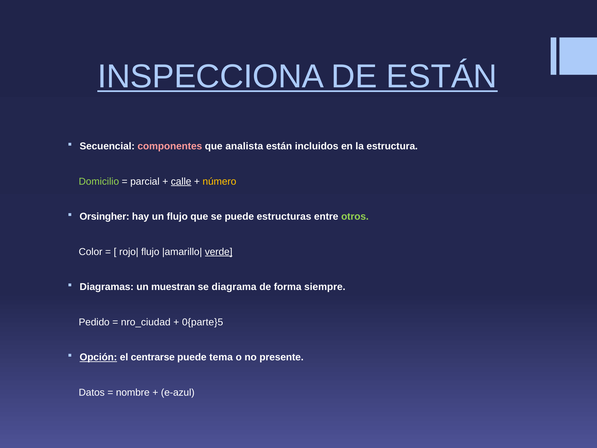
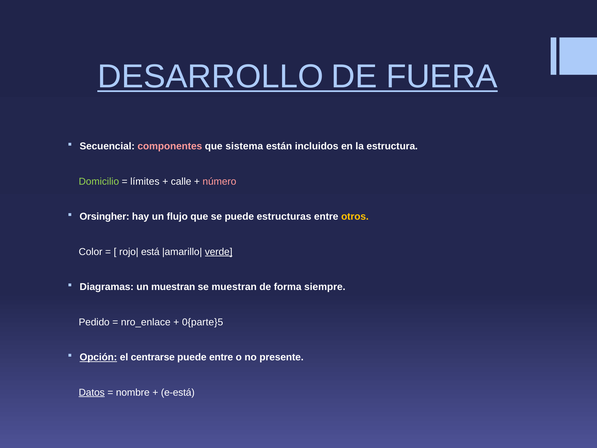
INSPECCIONA: INSPECCIONA -> DESARROLLO
DE ESTÁN: ESTÁN -> FUERA
analista: analista -> sistema
parcial: parcial -> límites
calle underline: present -> none
número colour: yellow -> pink
otros colour: light green -> yellow
flujo at (150, 252): flujo -> está
se diagrama: diagrama -> muestran
nro_ciudad: nro_ciudad -> nro_enlace
puede tema: tema -> entre
Datos underline: none -> present
e-azul: e-azul -> e-está
